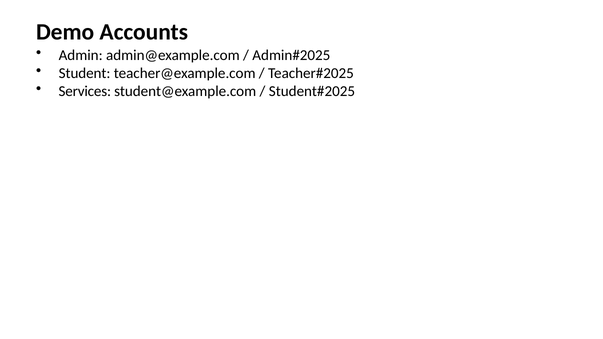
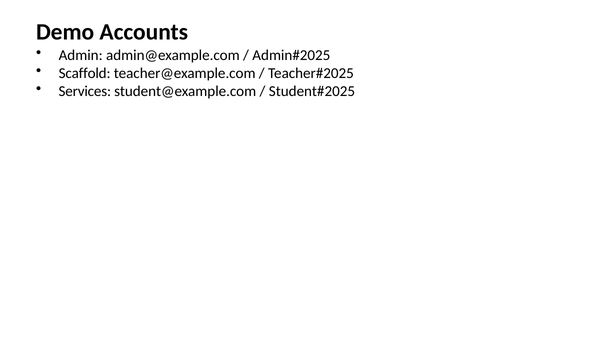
Student: Student -> Scaffold
